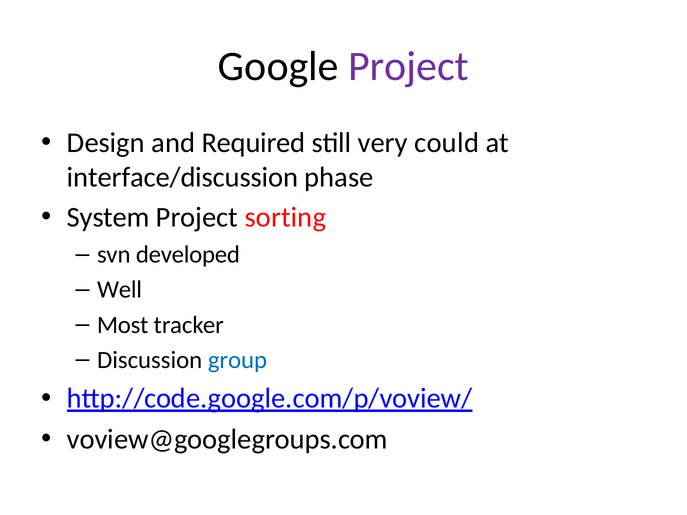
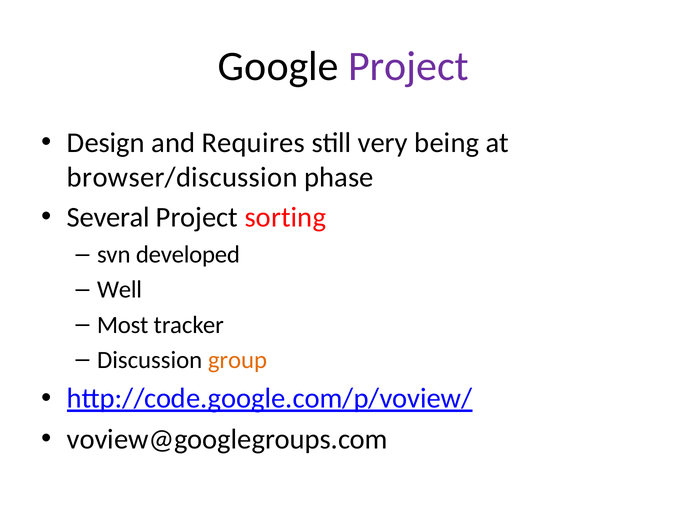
Required: Required -> Requires
could: could -> being
interface/discussion: interface/discussion -> browser/discussion
System: System -> Several
group colour: blue -> orange
